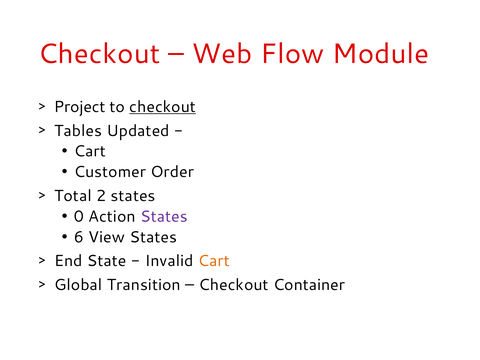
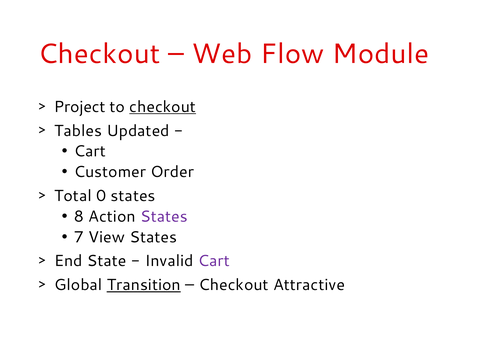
2: 2 -> 0
0: 0 -> 8
6: 6 -> 7
Cart at (214, 261) colour: orange -> purple
Transition underline: none -> present
Container: Container -> Attractive
